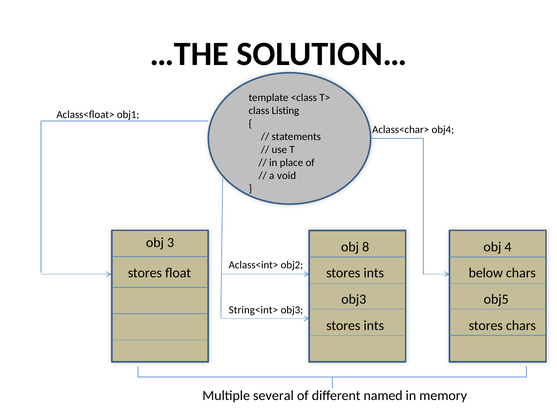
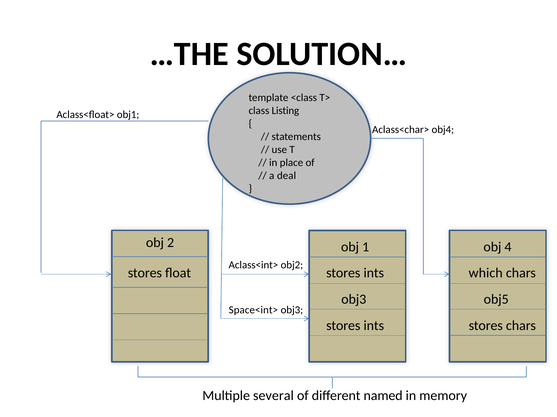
void: void -> deal
3: 3 -> 2
8: 8 -> 1
below: below -> which
String<int>: String<int> -> Space<int>
